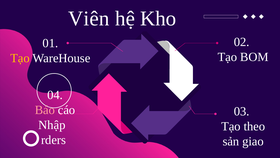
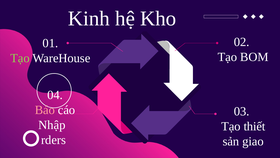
Viên: Viên -> Kinh
Tạo at (20, 58) colour: yellow -> light green
theo: theo -> thiết
